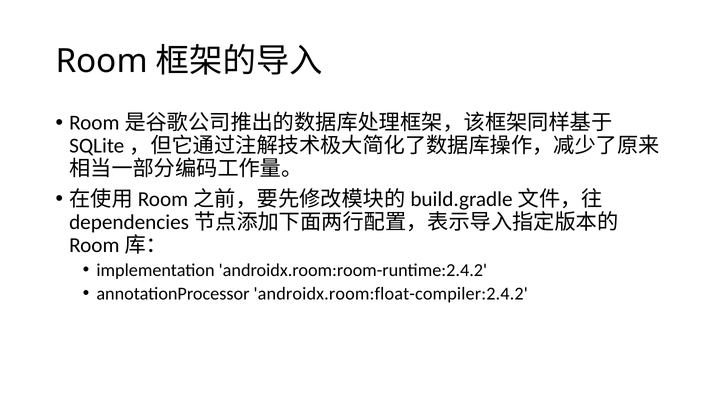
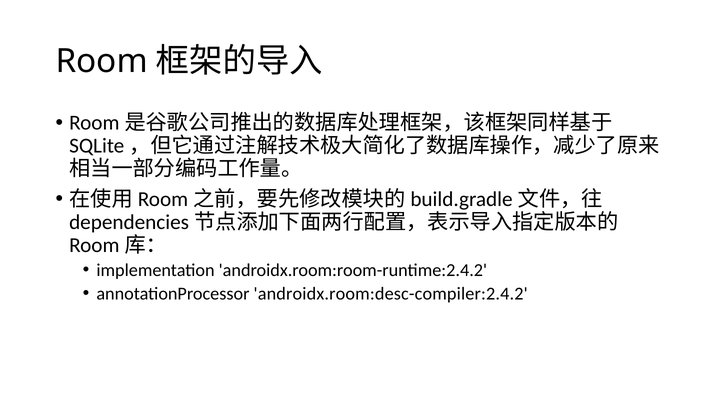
androidx.room:float-compiler:2.4.2: androidx.room:float-compiler:2.4.2 -> androidx.room:desc-compiler:2.4.2
